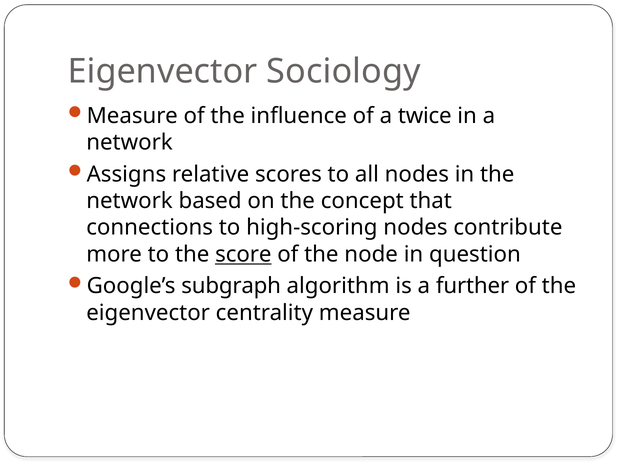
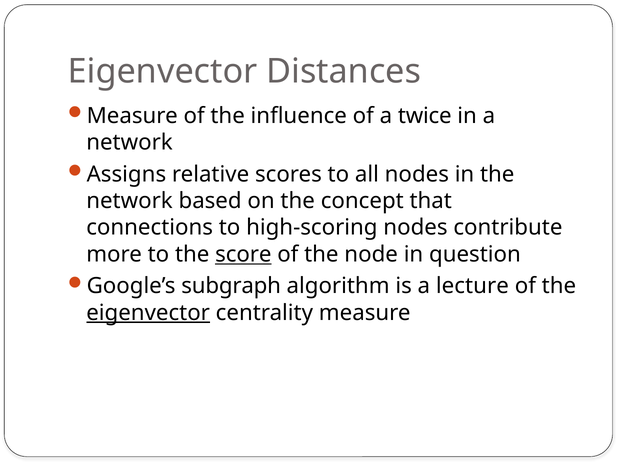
Sociology: Sociology -> Distances
further: further -> lecture
eigenvector at (148, 313) underline: none -> present
